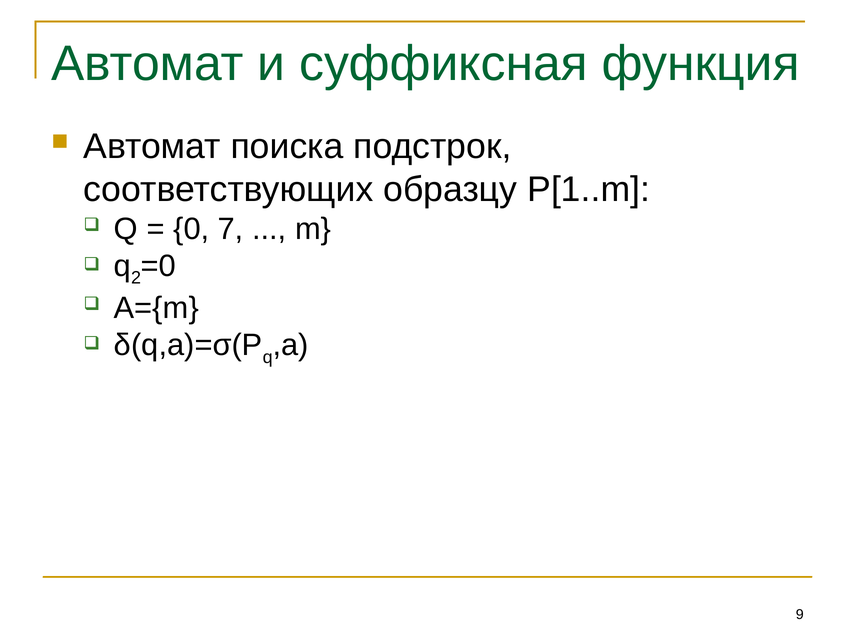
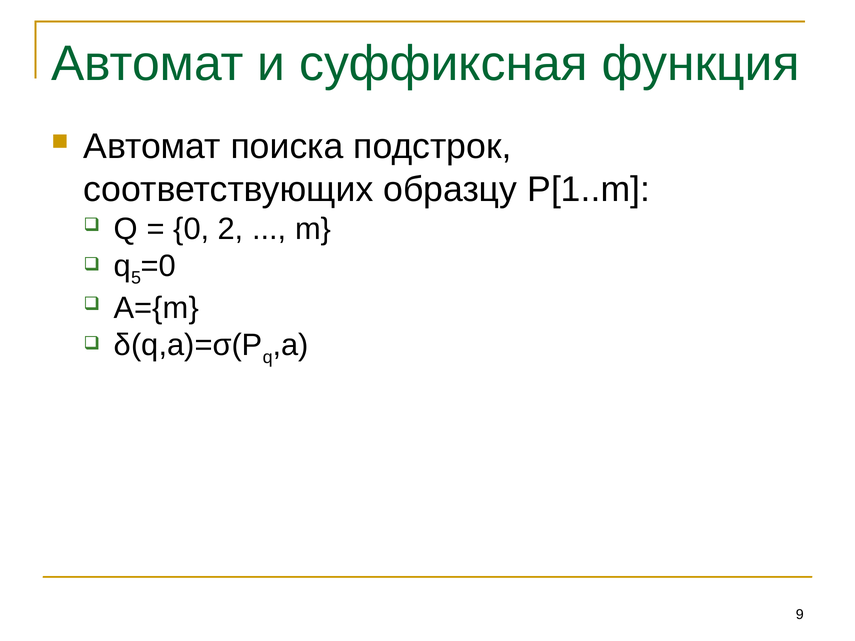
7: 7 -> 2
2: 2 -> 5
